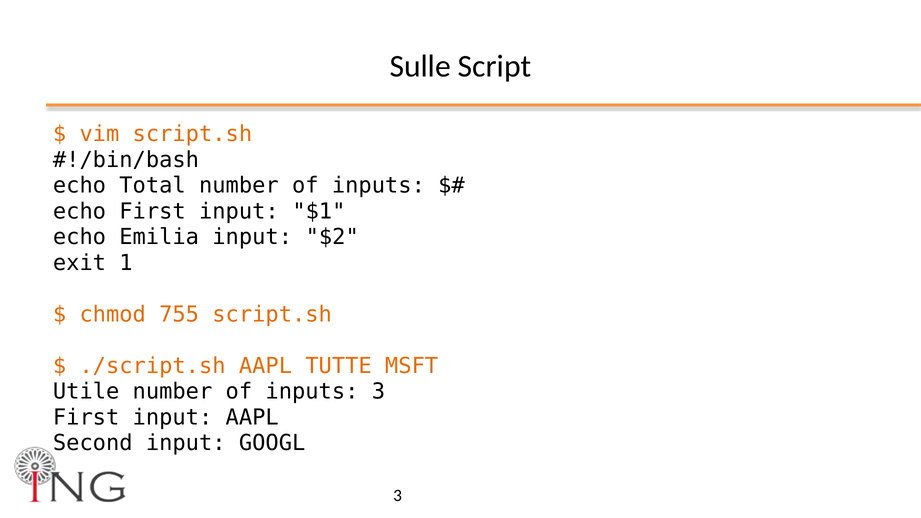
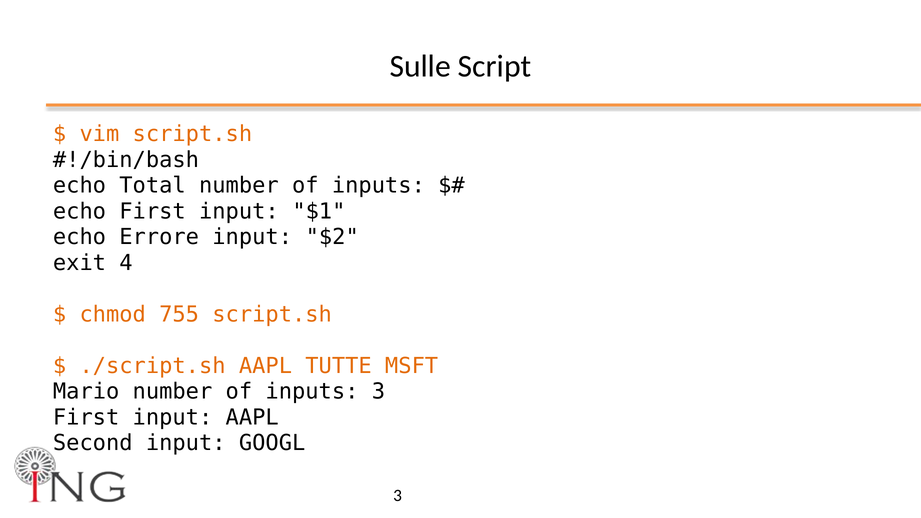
Emilia: Emilia -> Errore
1: 1 -> 4
Utile: Utile -> Mario
